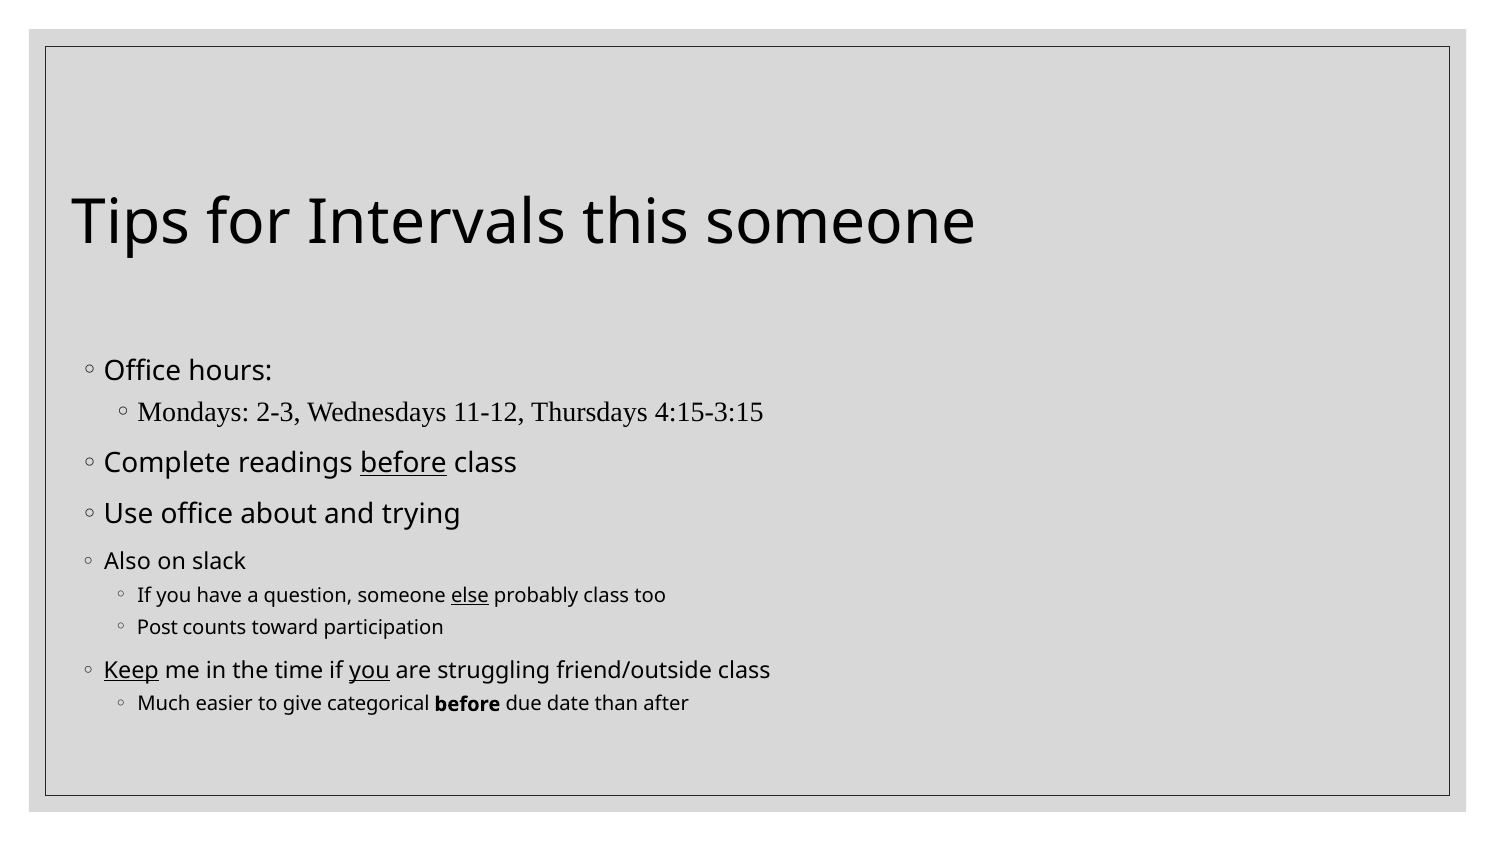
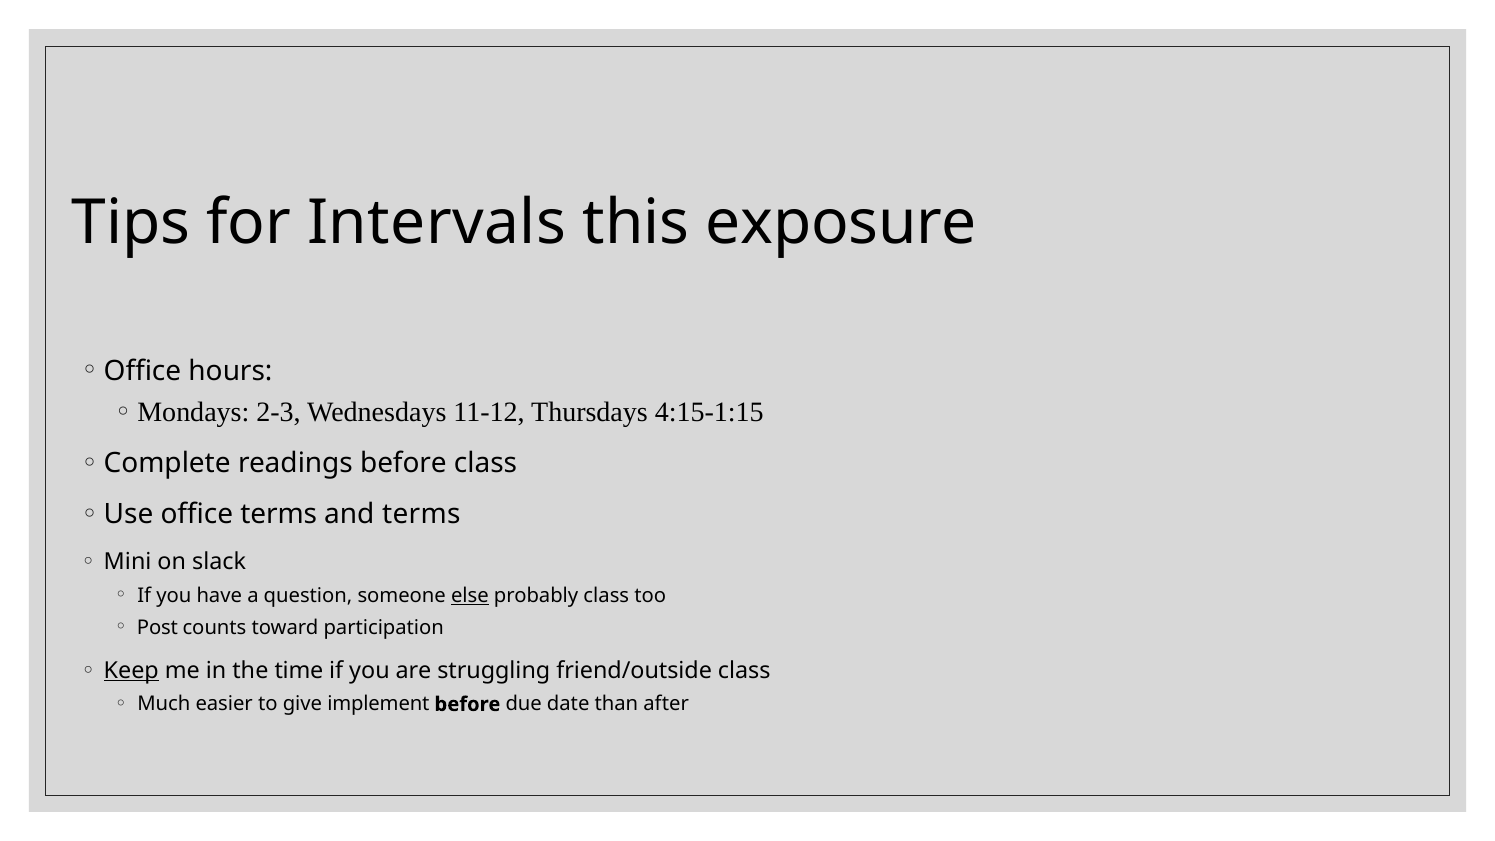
this someone: someone -> exposure
4:15-3:15: 4:15-3:15 -> 4:15-1:15
before at (403, 463) underline: present -> none
office about: about -> terms
and trying: trying -> terms
Also: Also -> Mini
you at (369, 671) underline: present -> none
categorical: categorical -> implement
